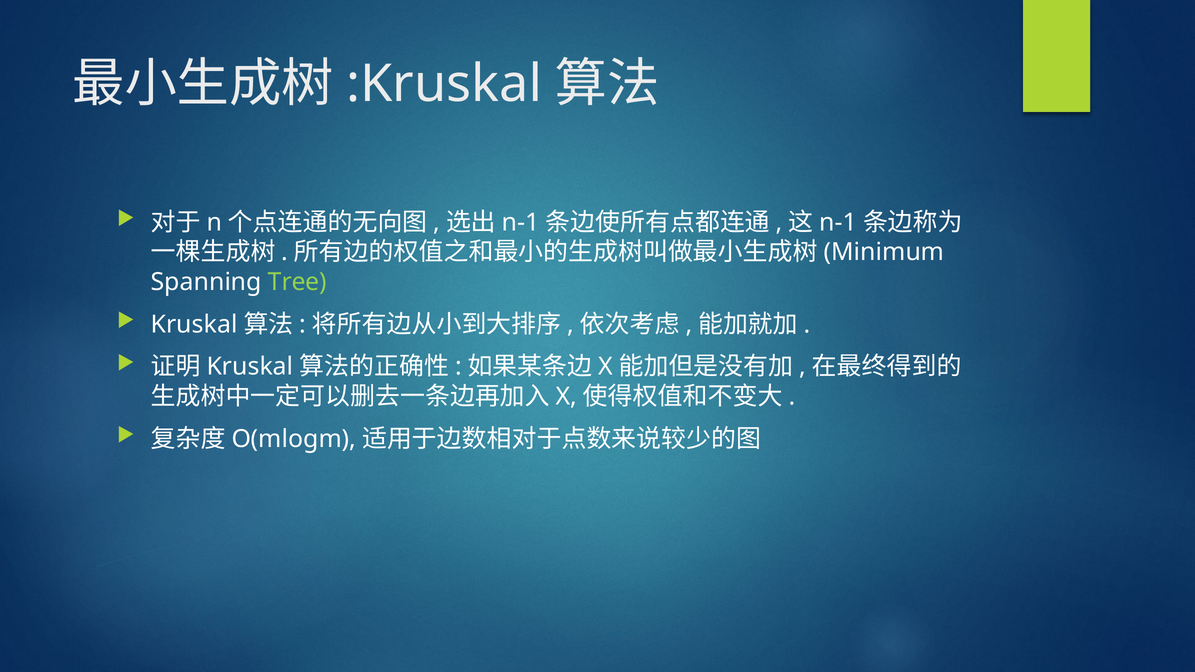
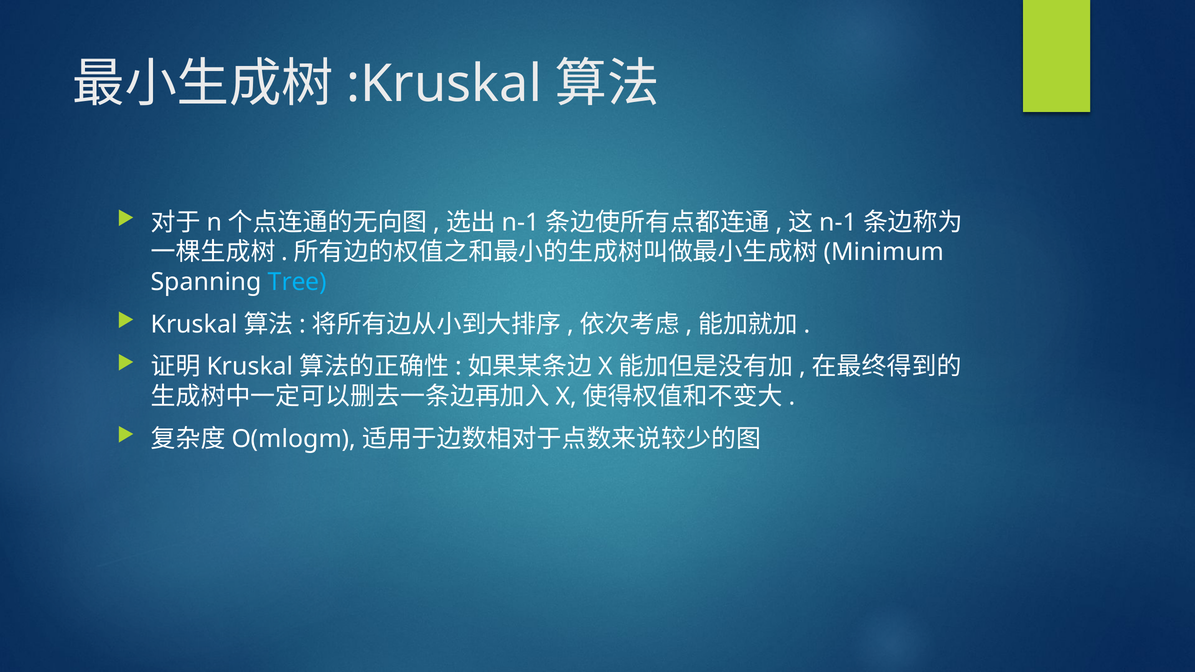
Tree colour: light green -> light blue
